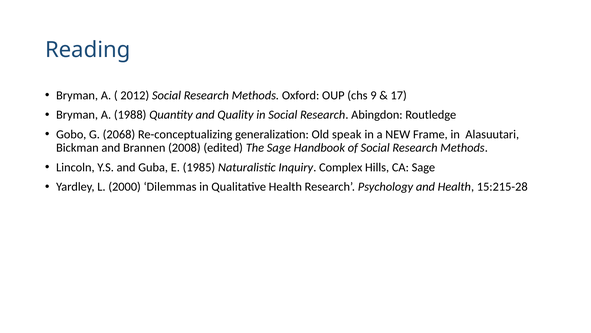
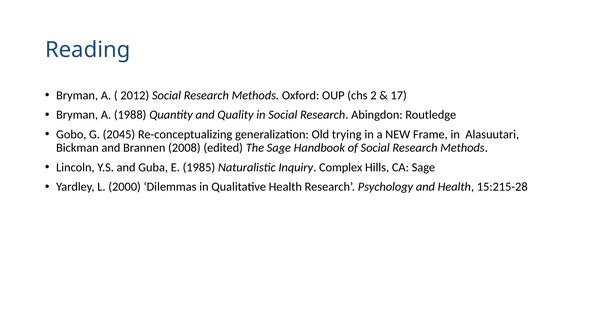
9: 9 -> 2
2068: 2068 -> 2045
speak: speak -> trying
